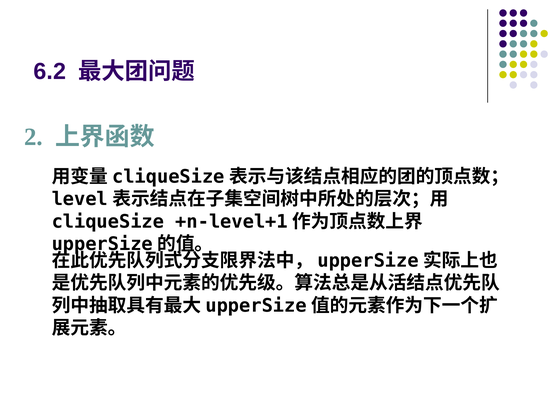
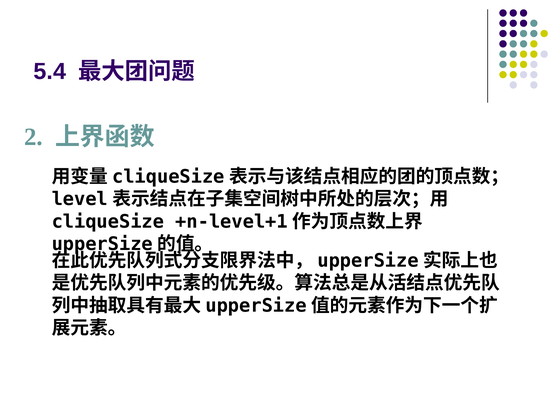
6.2: 6.2 -> 5.4
